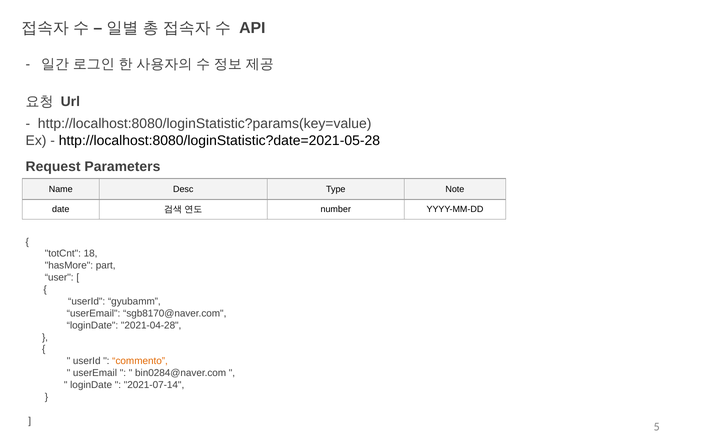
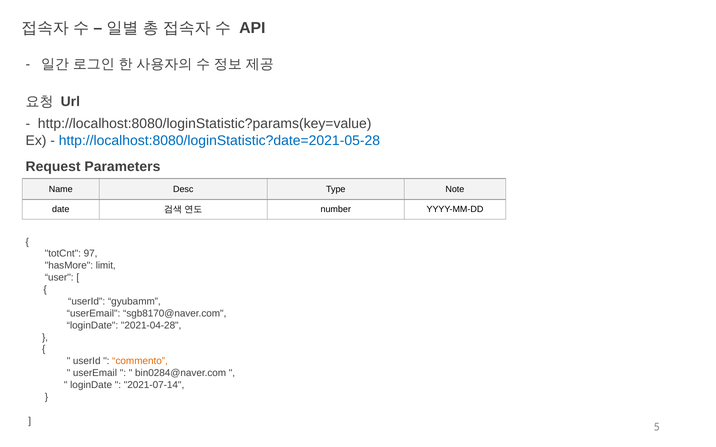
http://localhost:8080/loginStatistic?date=2021-05-28 colour: black -> blue
18: 18 -> 97
part: part -> limit
